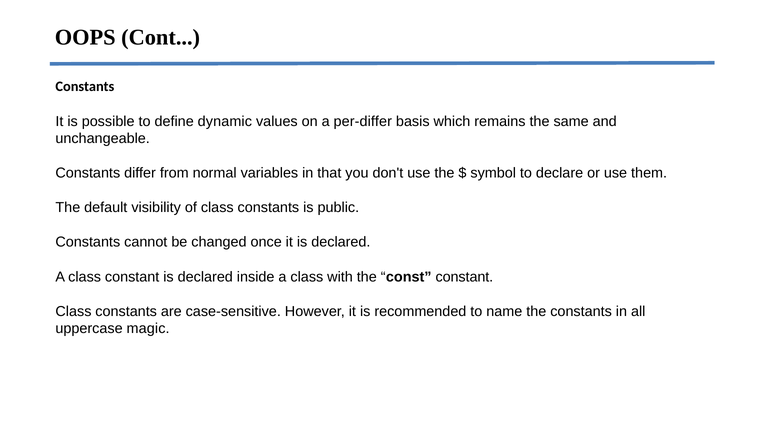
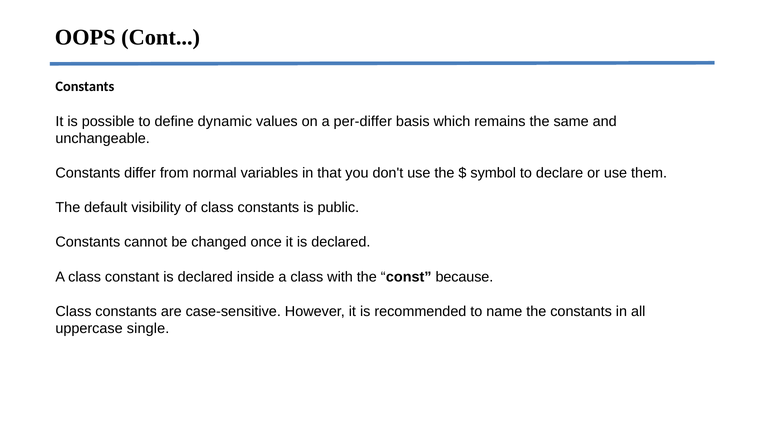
const constant: constant -> because
magic: magic -> single
